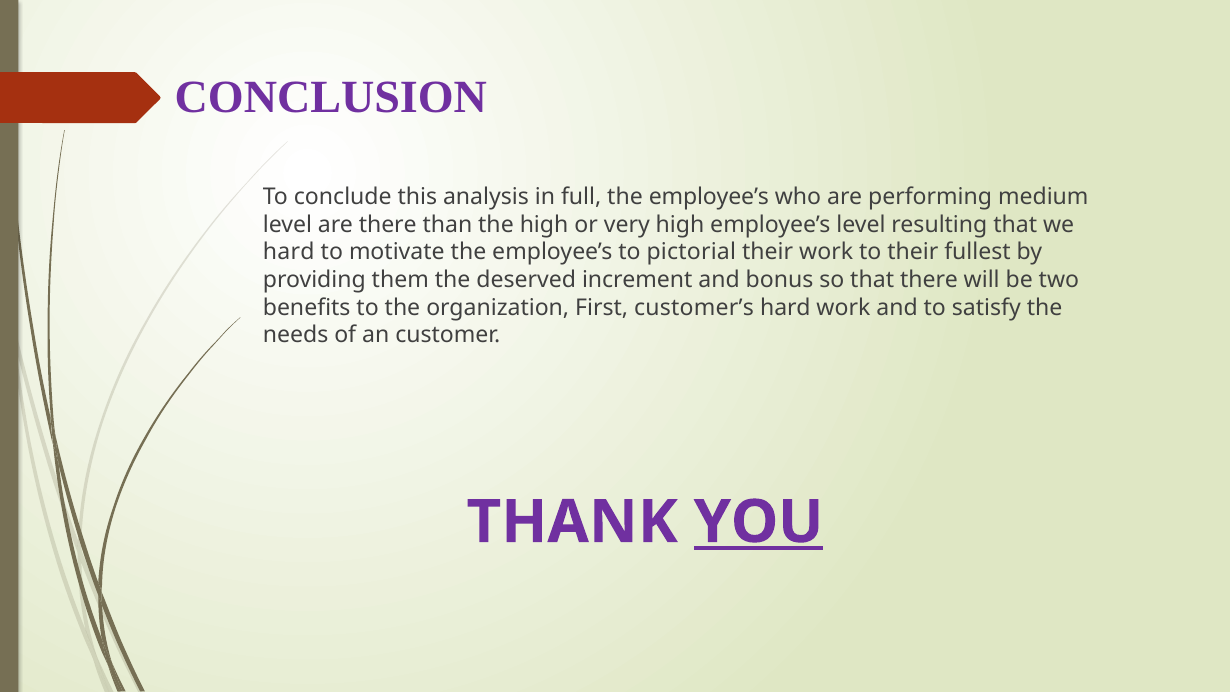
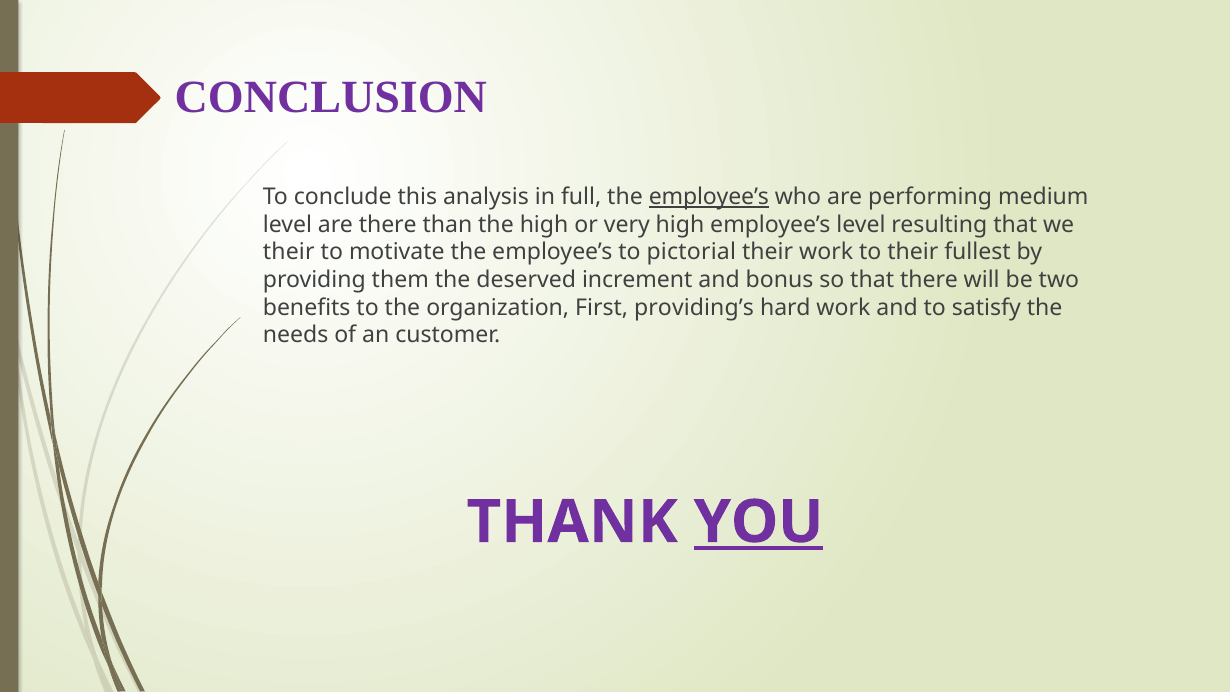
employee’s at (709, 197) underline: none -> present
hard at (289, 252): hard -> their
customer’s: customer’s -> providing’s
